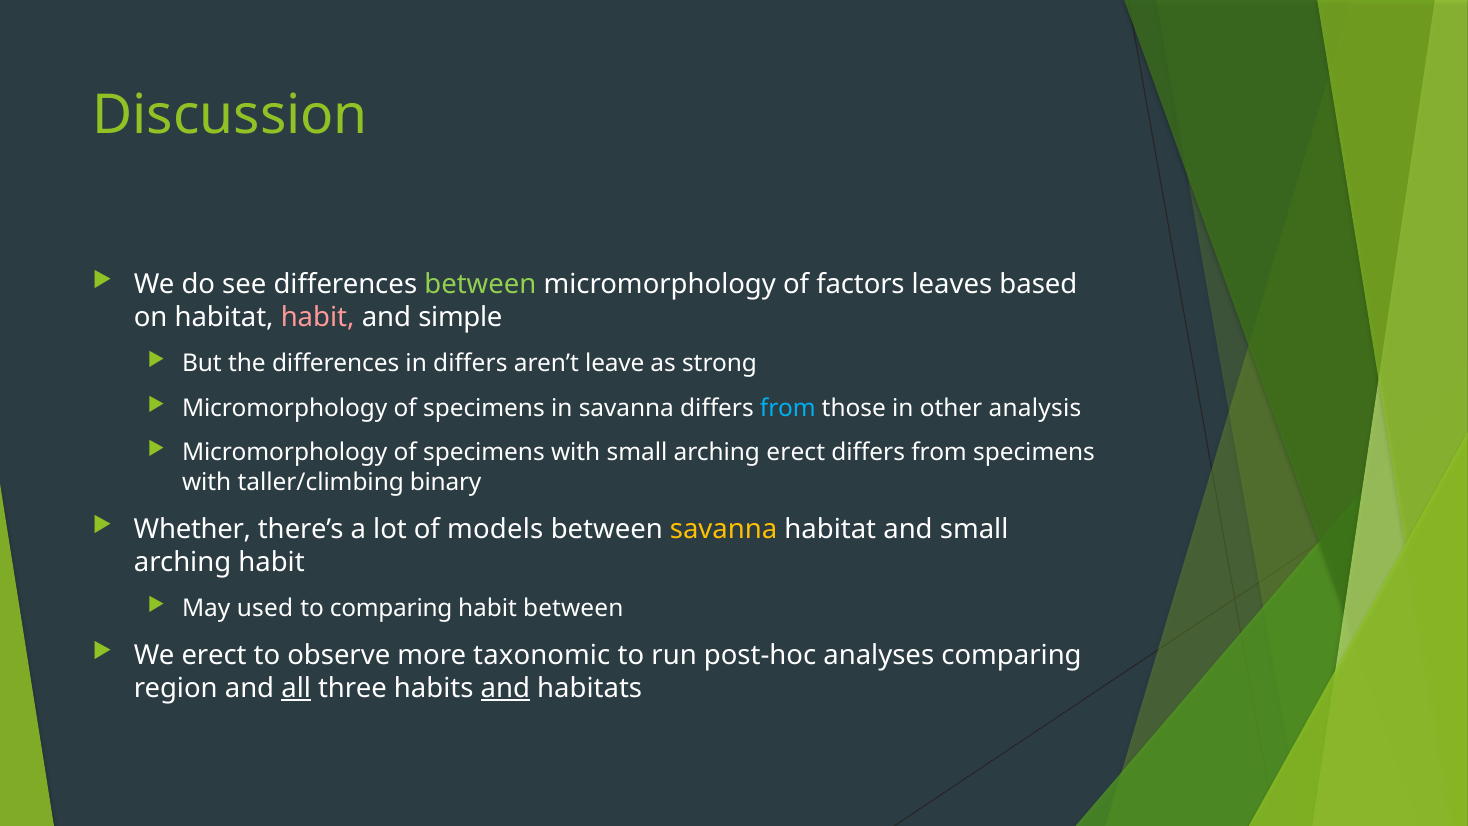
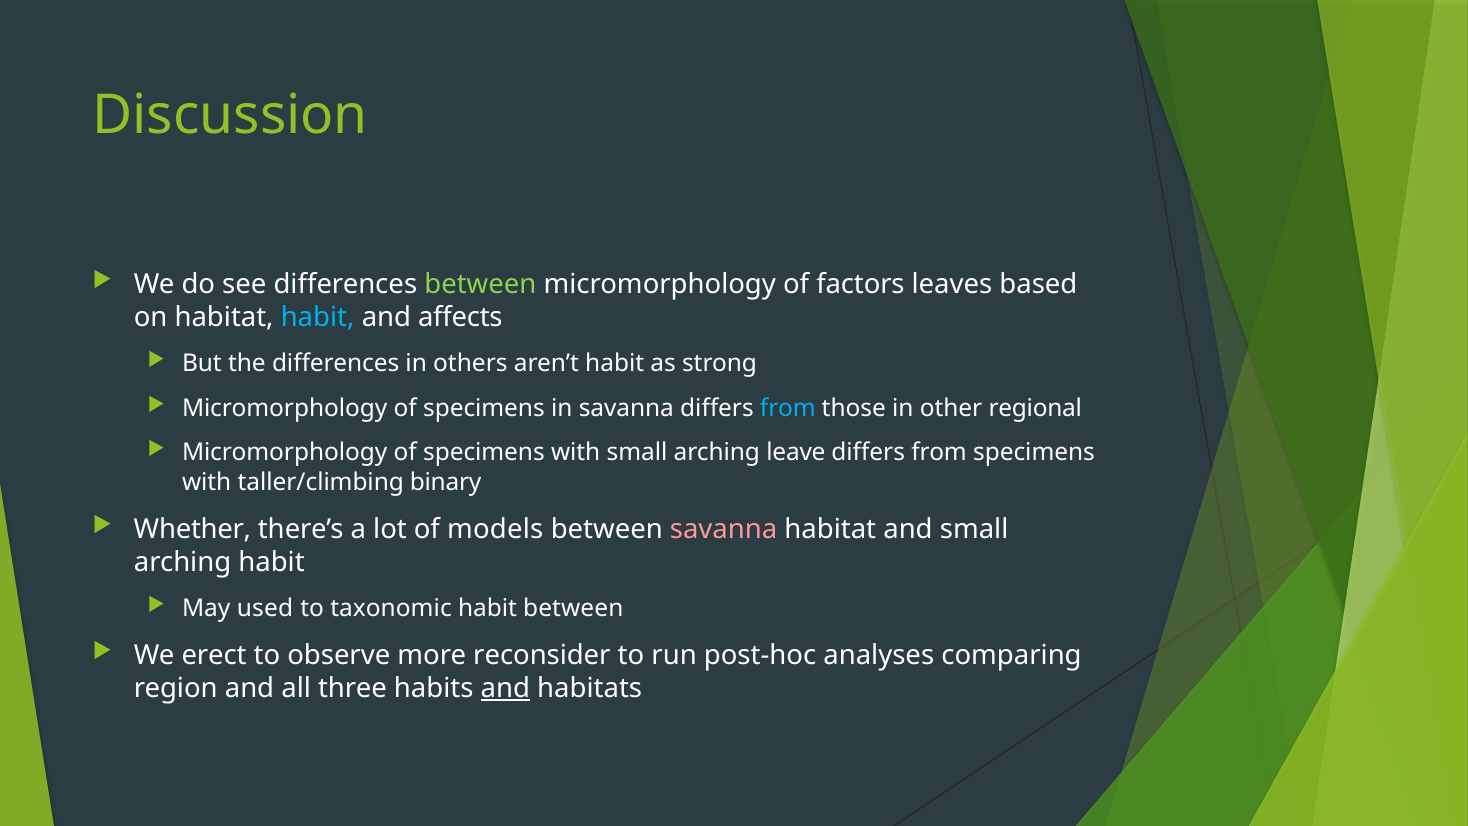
habit at (318, 317) colour: pink -> light blue
simple: simple -> affects
in differs: differs -> others
aren’t leave: leave -> habit
analysis: analysis -> regional
arching erect: erect -> leave
savanna at (724, 529) colour: yellow -> pink
to comparing: comparing -> taxonomic
taxonomic: taxonomic -> reconsider
all underline: present -> none
